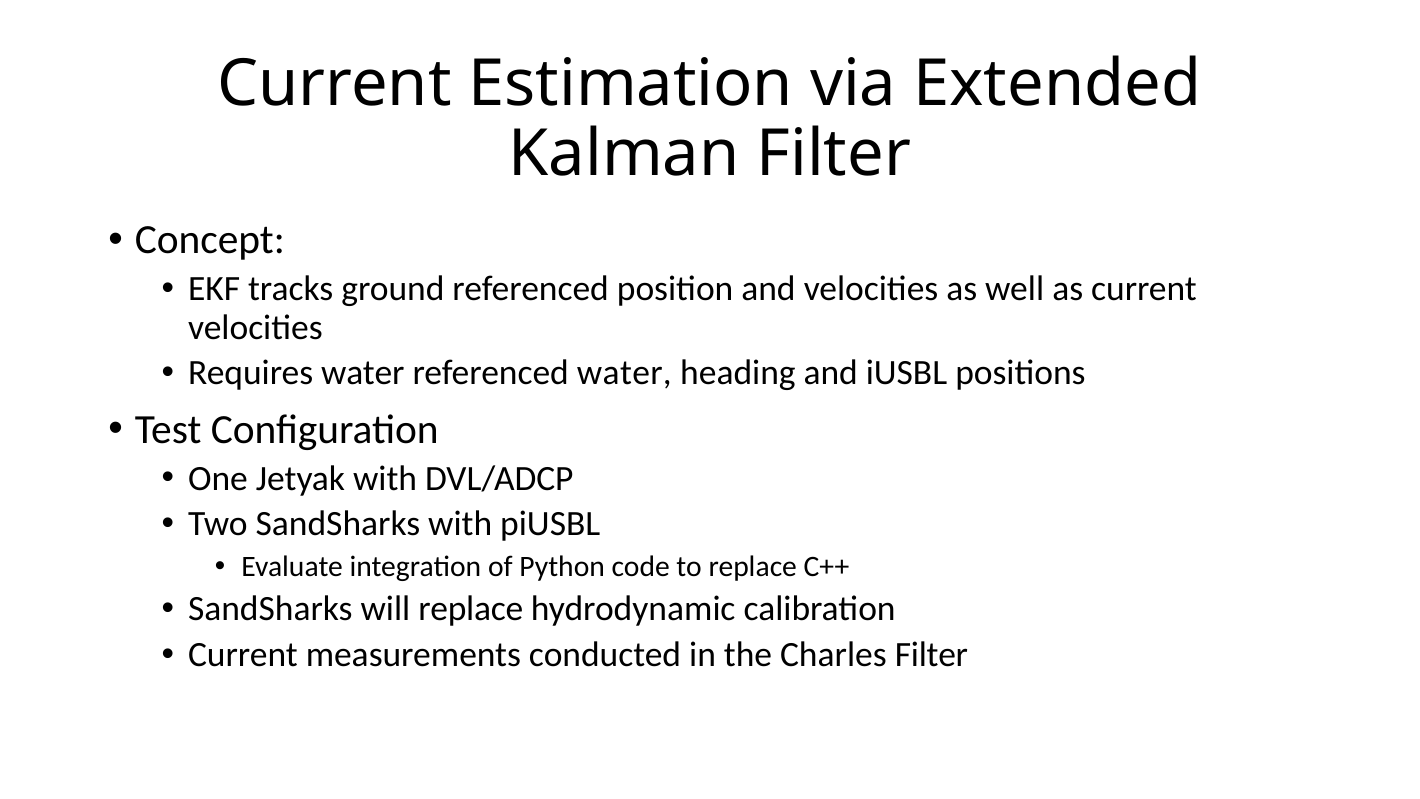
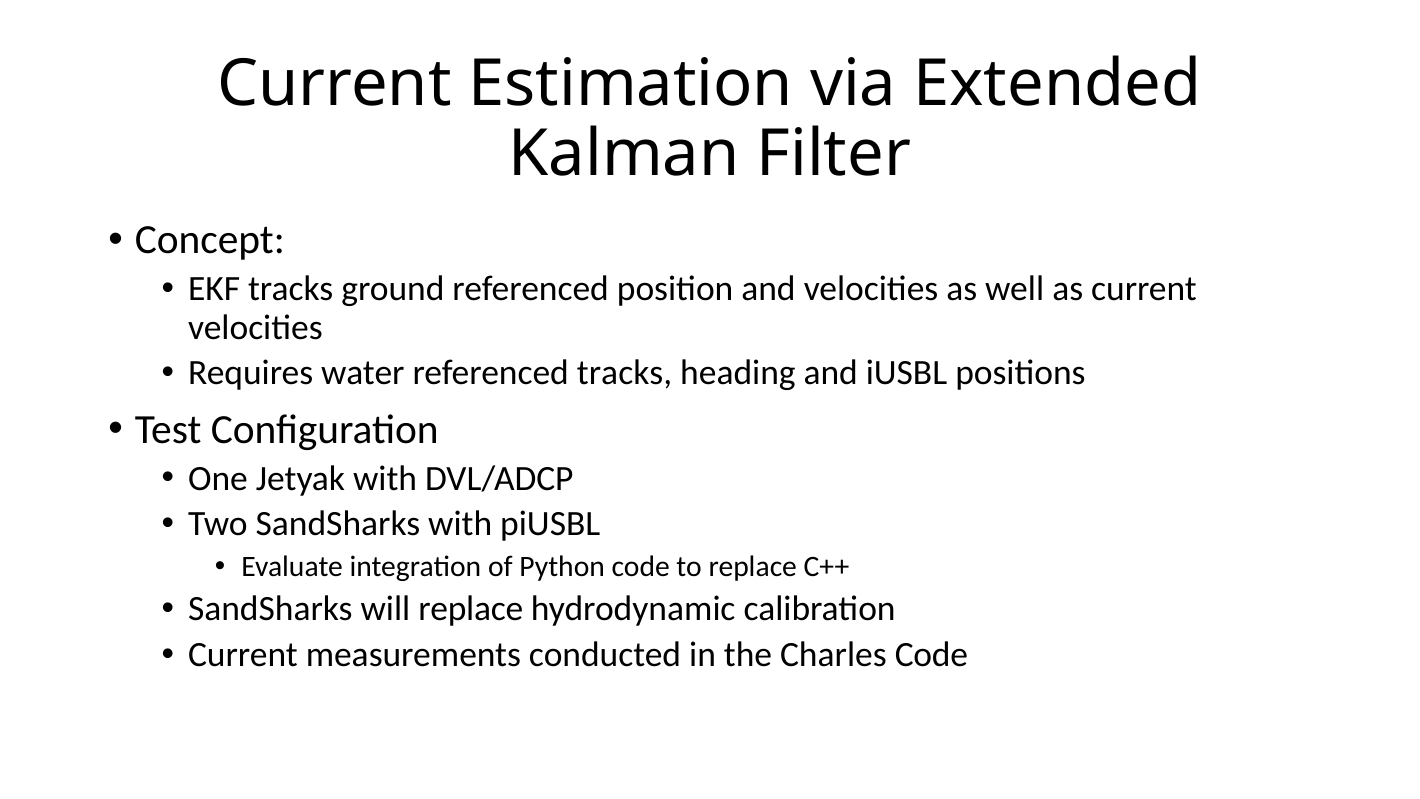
referenced water: water -> tracks
Charles Filter: Filter -> Code
